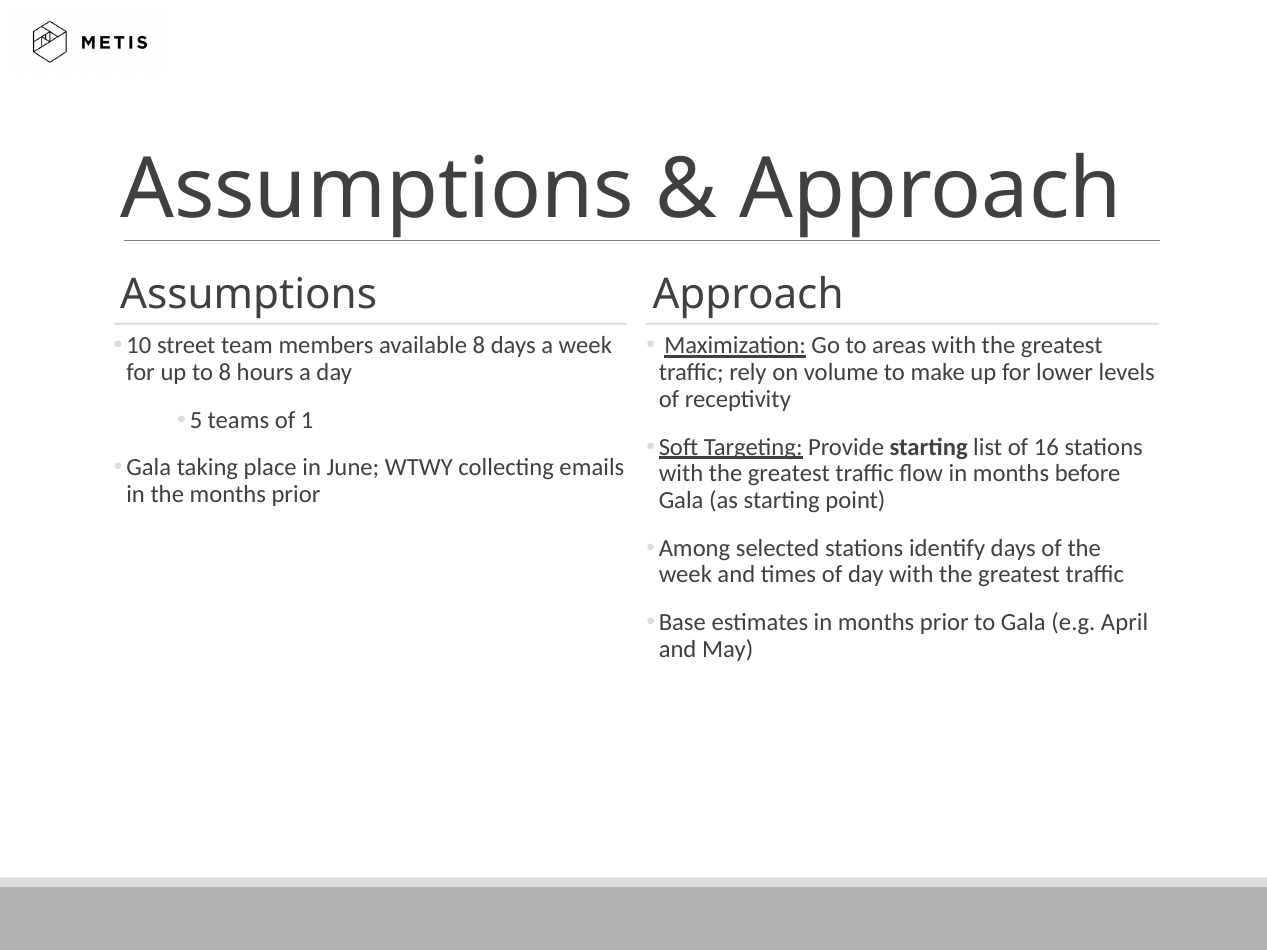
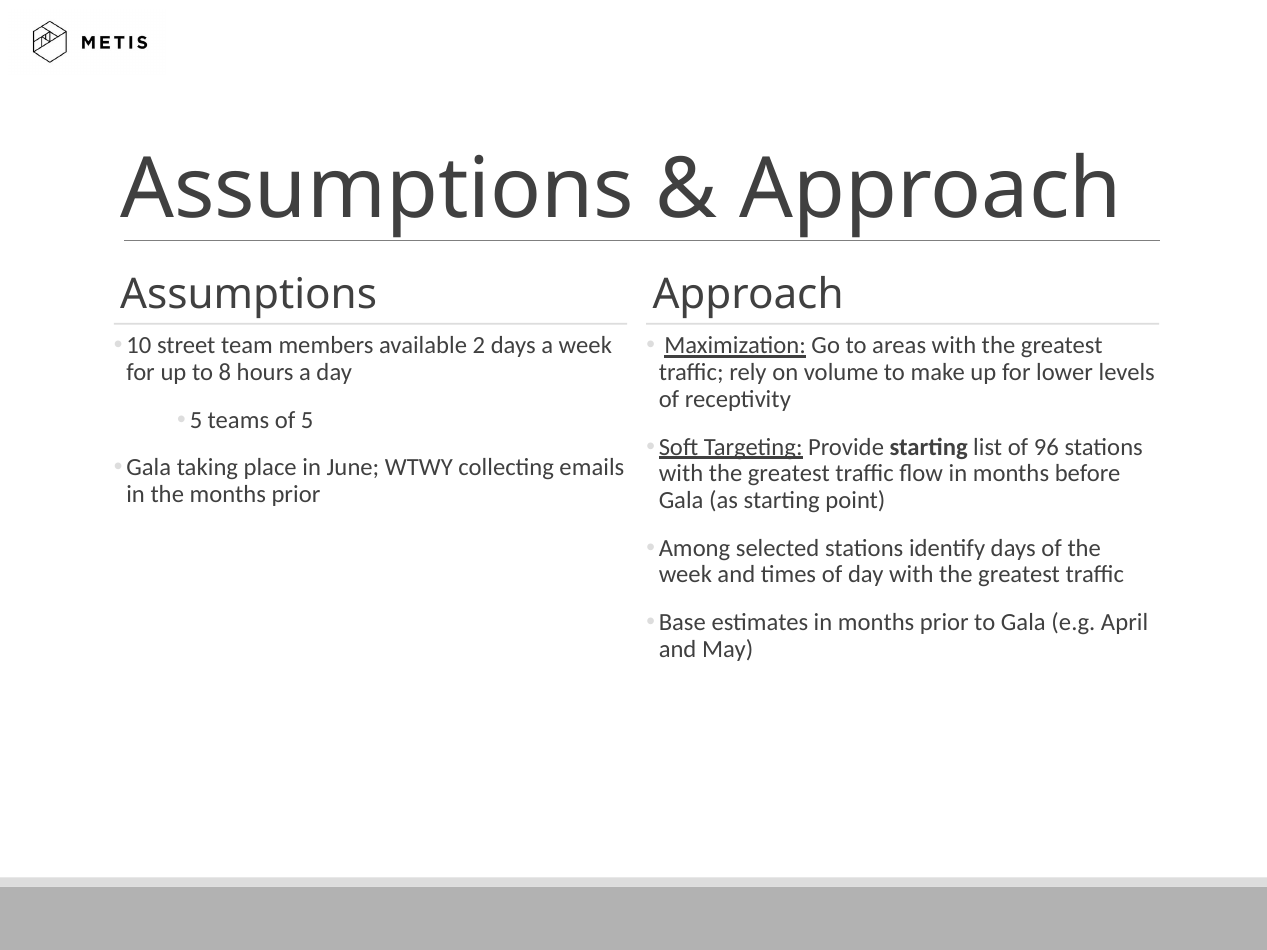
available 8: 8 -> 2
1: 1 -> 5
16: 16 -> 96
